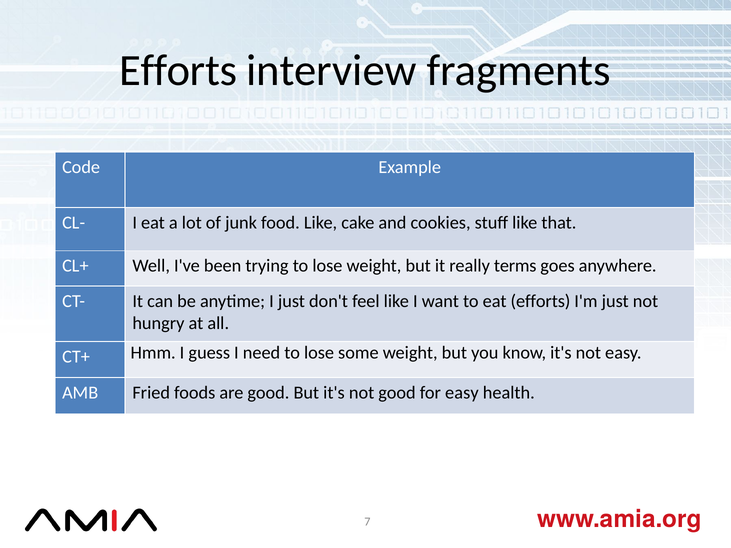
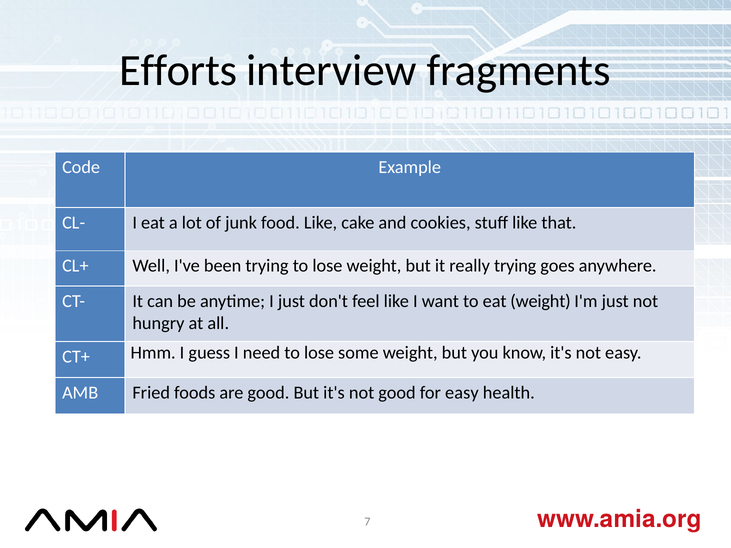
really terms: terms -> trying
eat efforts: efforts -> weight
